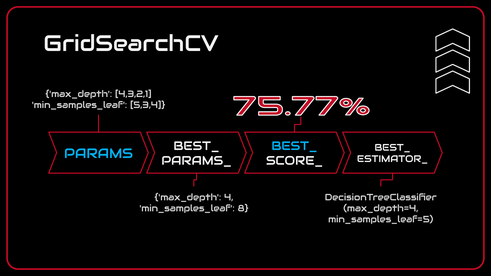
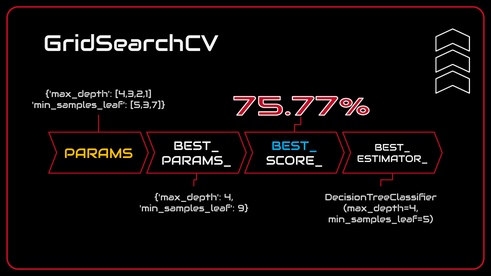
5,3,4: 5,3,4 -> 5,3,7
PARAMS colour: light blue -> yellow
8: 8 -> 9
